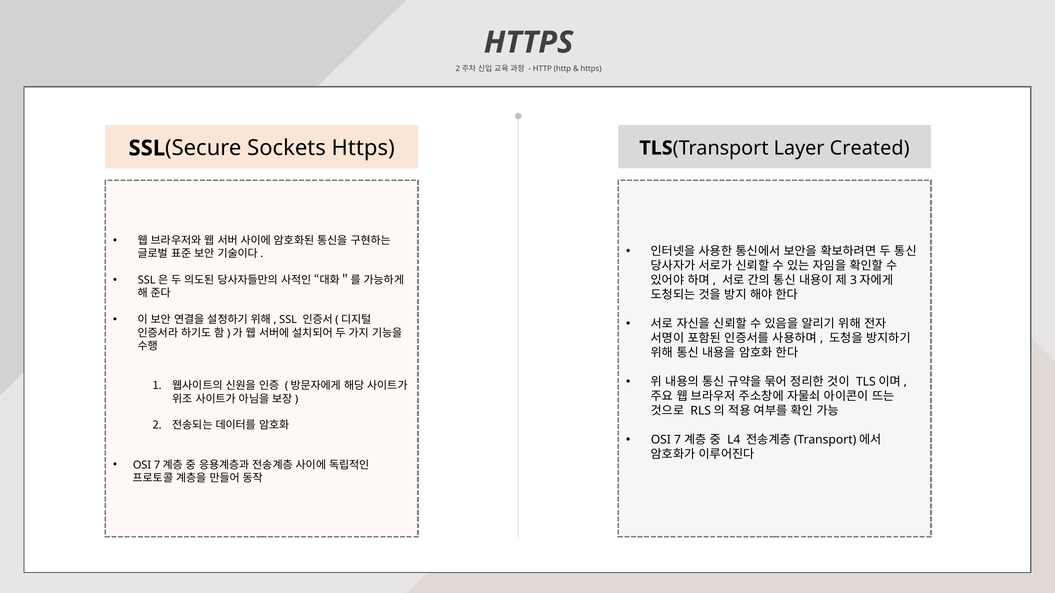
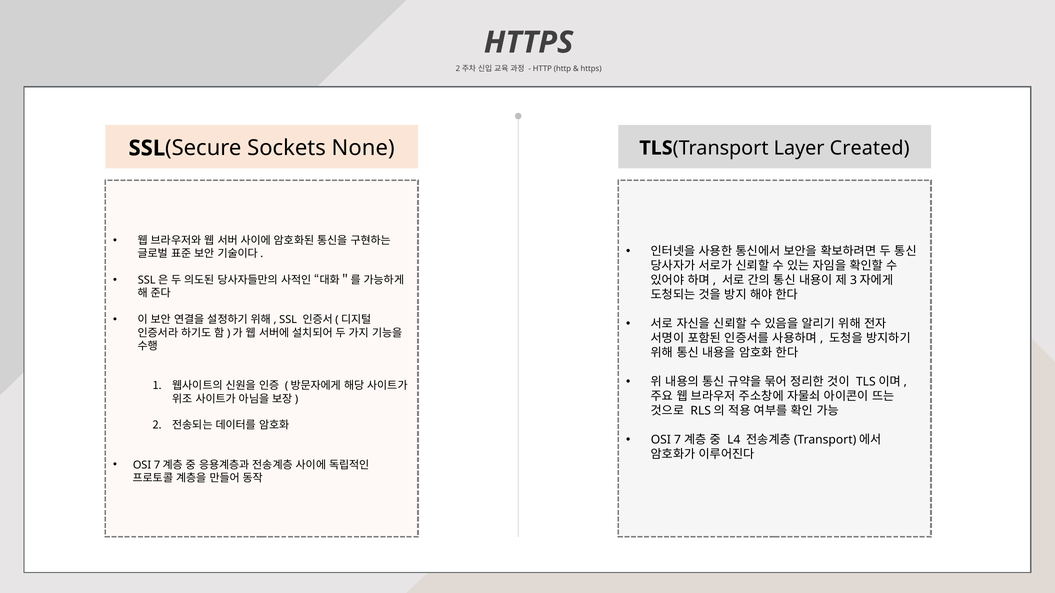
Sockets Https: Https -> None
